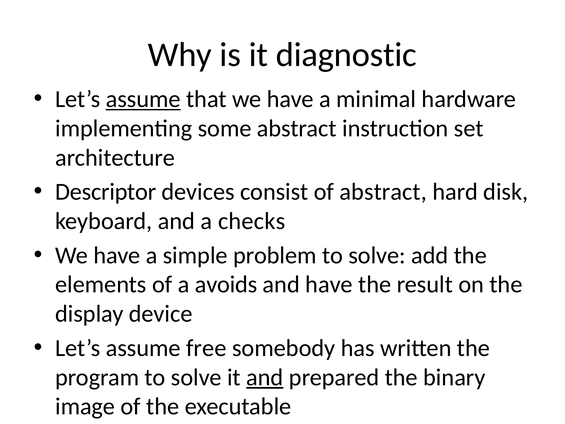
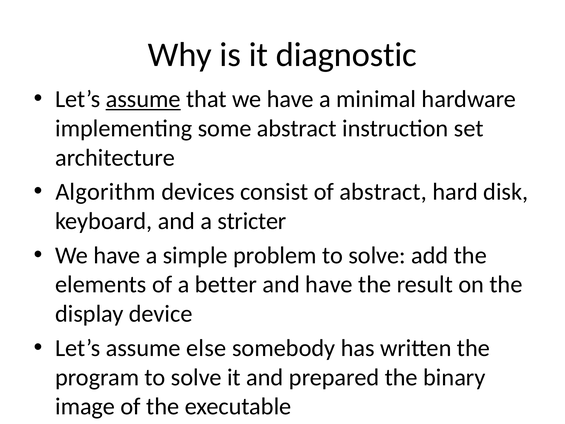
Descriptor: Descriptor -> Algorithm
checks: checks -> stricter
avoids: avoids -> better
free: free -> else
and at (265, 377) underline: present -> none
